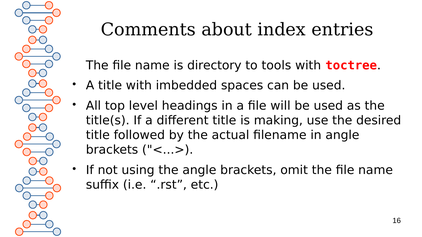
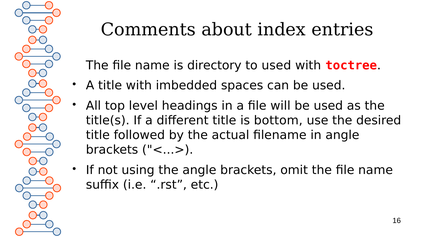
to tools: tools -> used
making: making -> bottom
